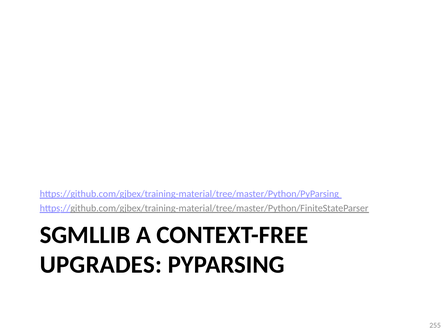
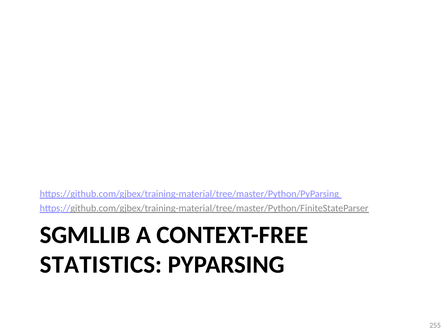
UPGRADES: UPGRADES -> STATISTICS
